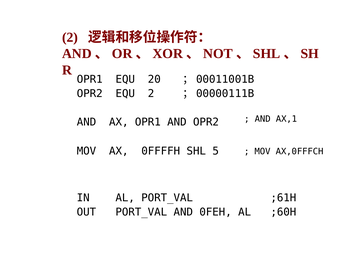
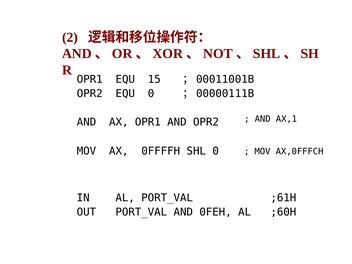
20: 20 -> 15
EQU 2: 2 -> 0
SHL 5: 5 -> 0
